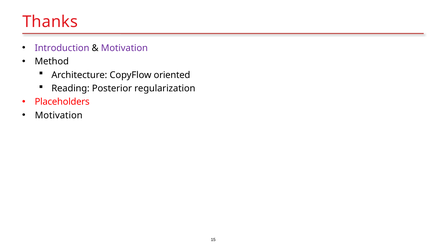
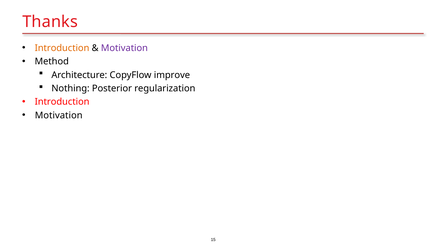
Introduction at (62, 48) colour: purple -> orange
oriented: oriented -> improve
Reading: Reading -> Nothing
Placeholders at (62, 102): Placeholders -> Introduction
